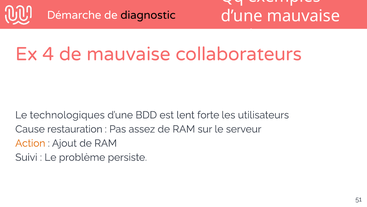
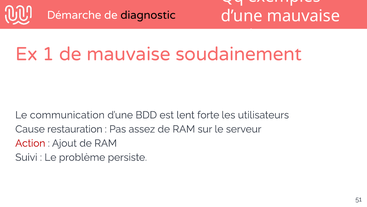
4: 4 -> 1
collaborateurs: collaborateurs -> soudainement
technologiques: technologiques -> communication
Action colour: orange -> red
